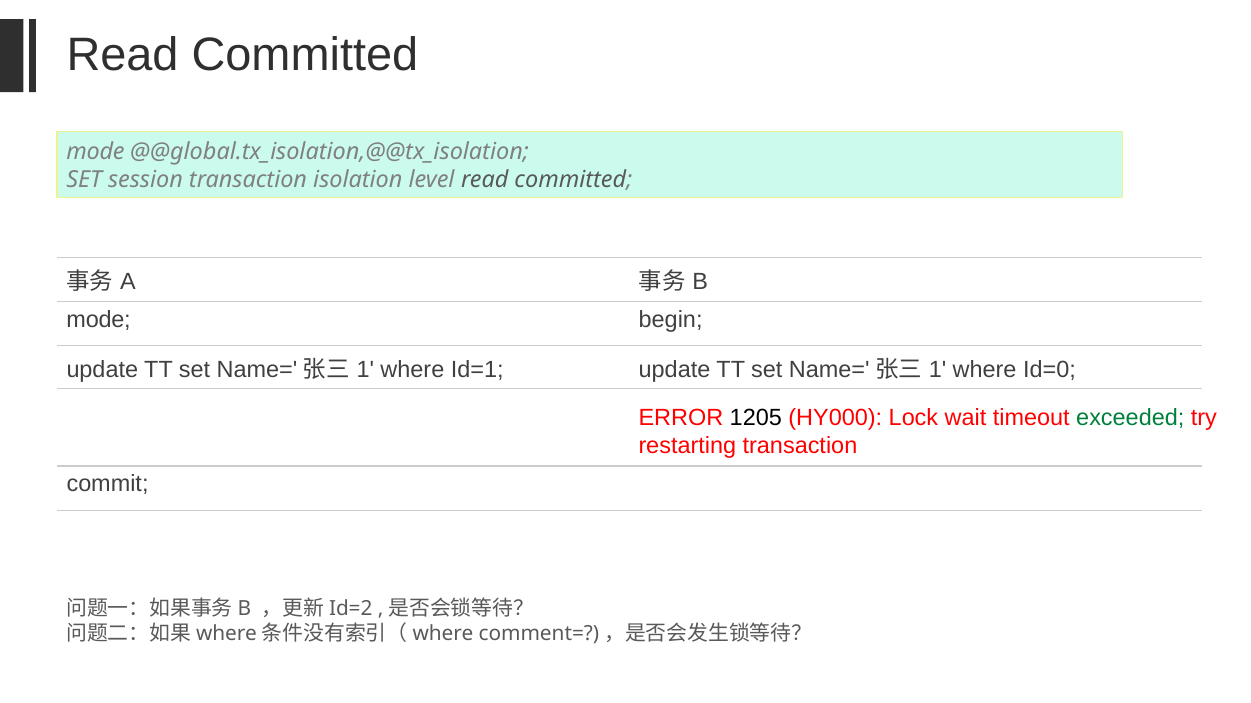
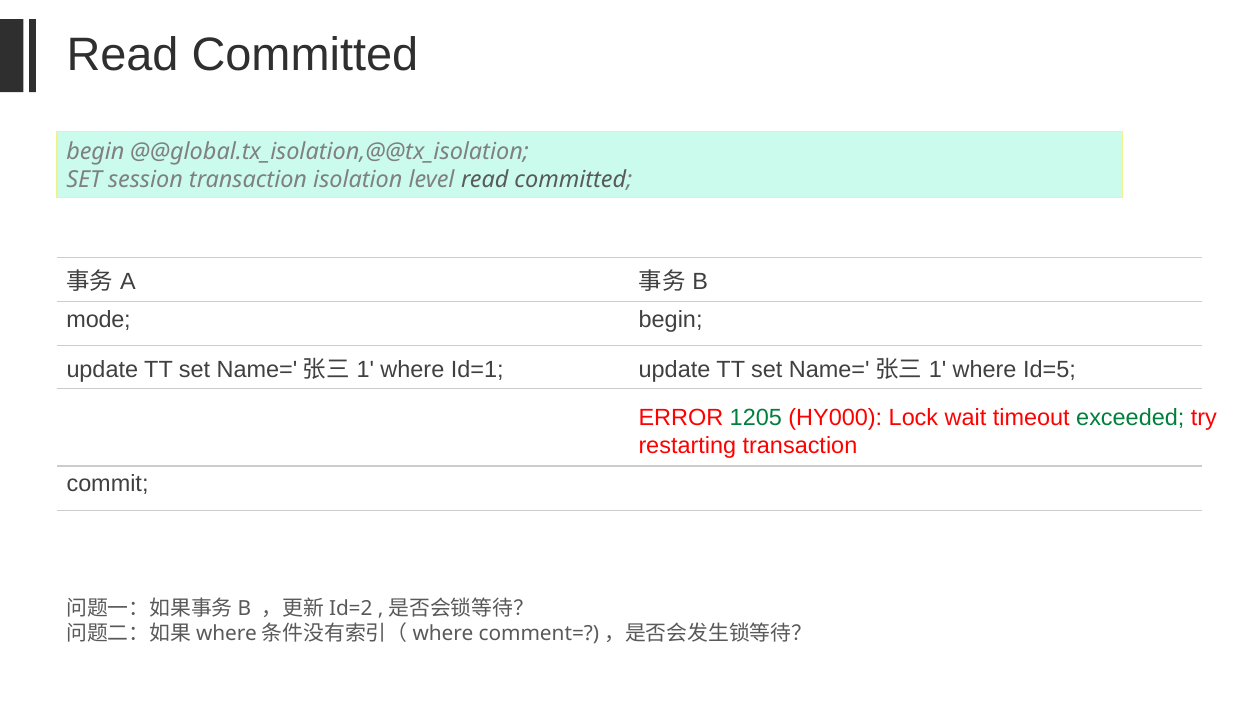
mode at (95, 152): mode -> begin
Id=0: Id=0 -> Id=5
1205 colour: black -> green
